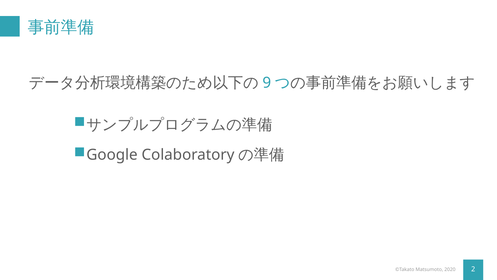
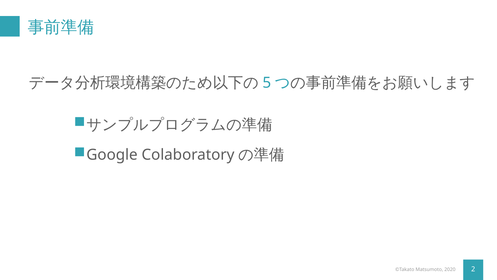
9: 9 -> 5
